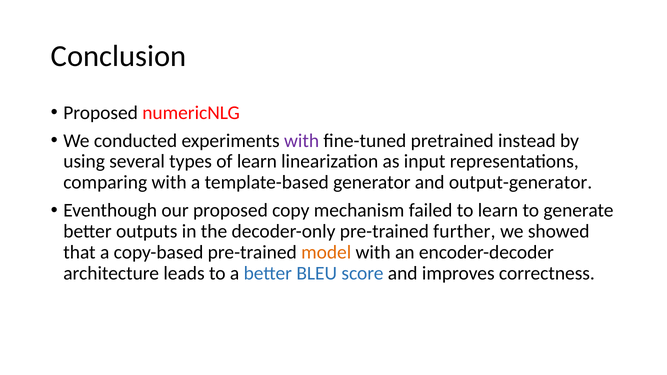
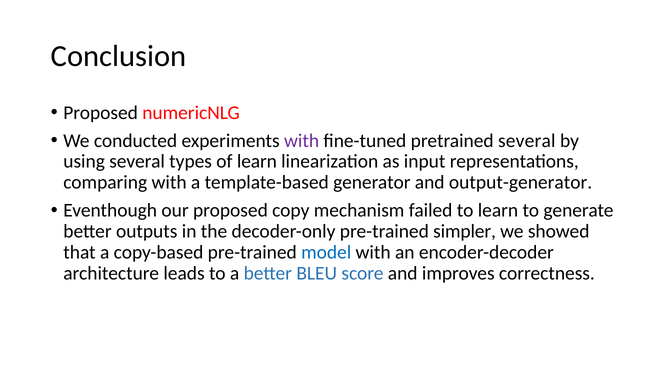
pretrained instead: instead -> several
further: further -> simpler
model colour: orange -> blue
